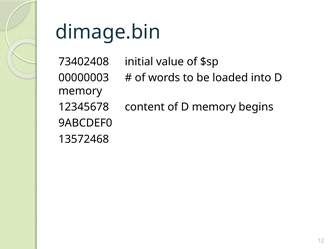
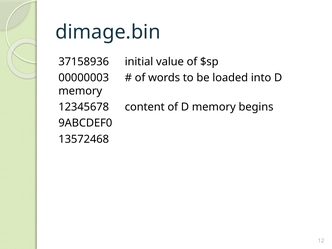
73402408: 73402408 -> 37158936
